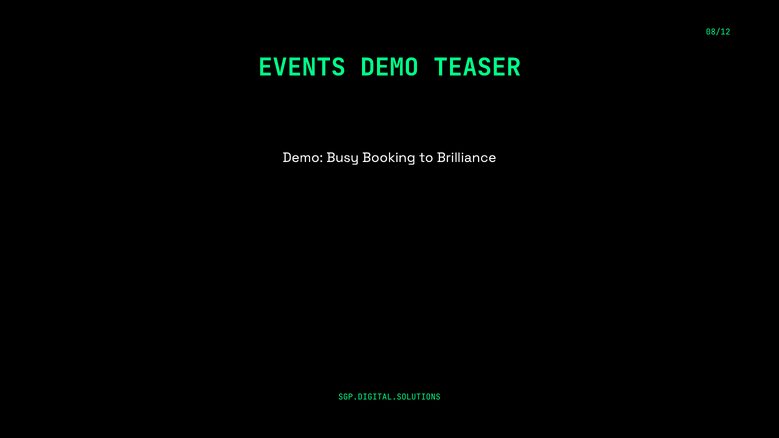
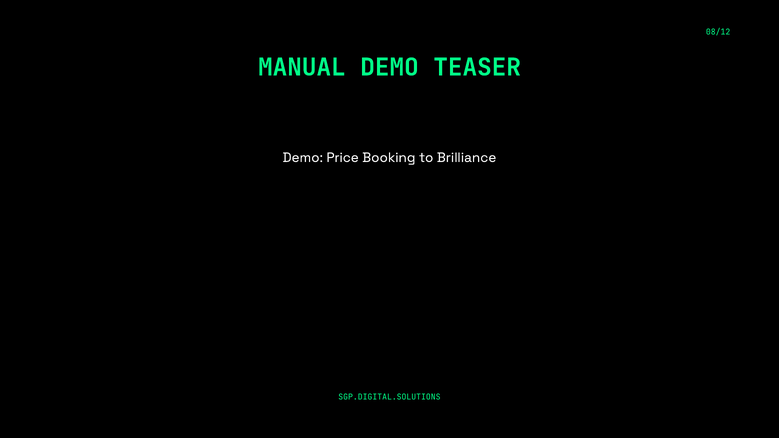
EVENTS: EVENTS -> MANUAL
Busy: Busy -> Price
